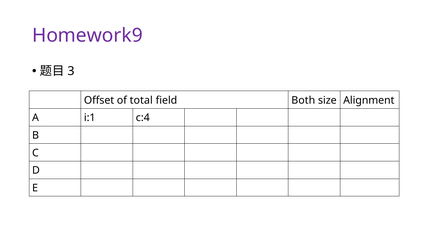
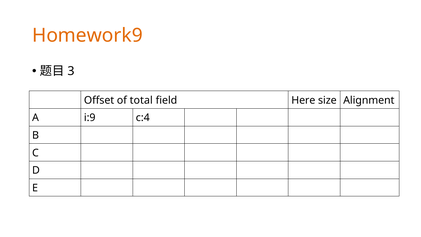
Homework9 colour: purple -> orange
Both: Both -> Here
i:1: i:1 -> i:9
